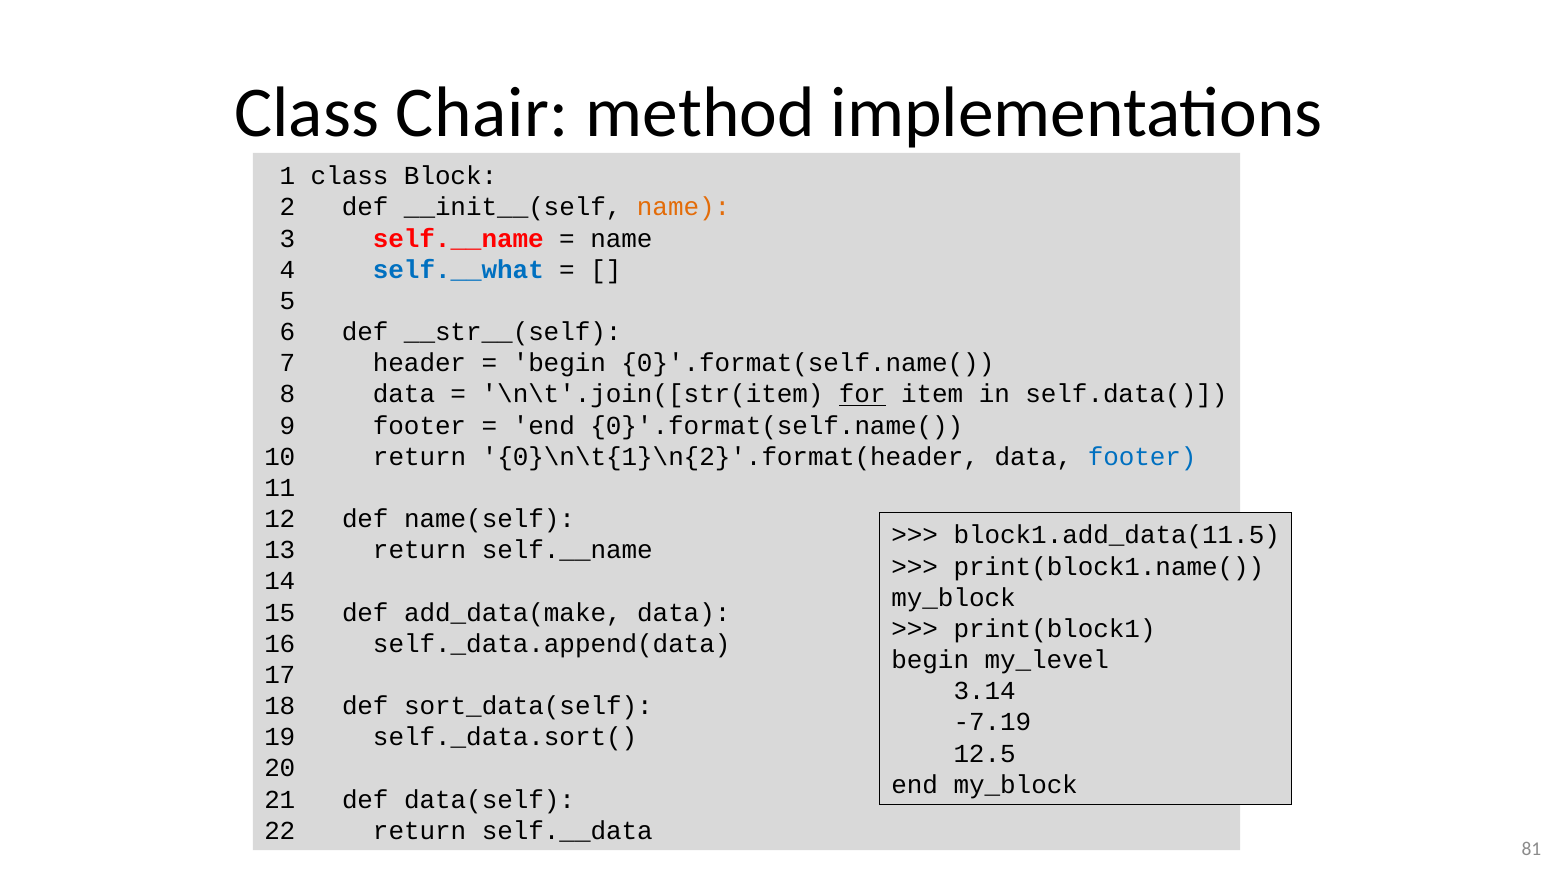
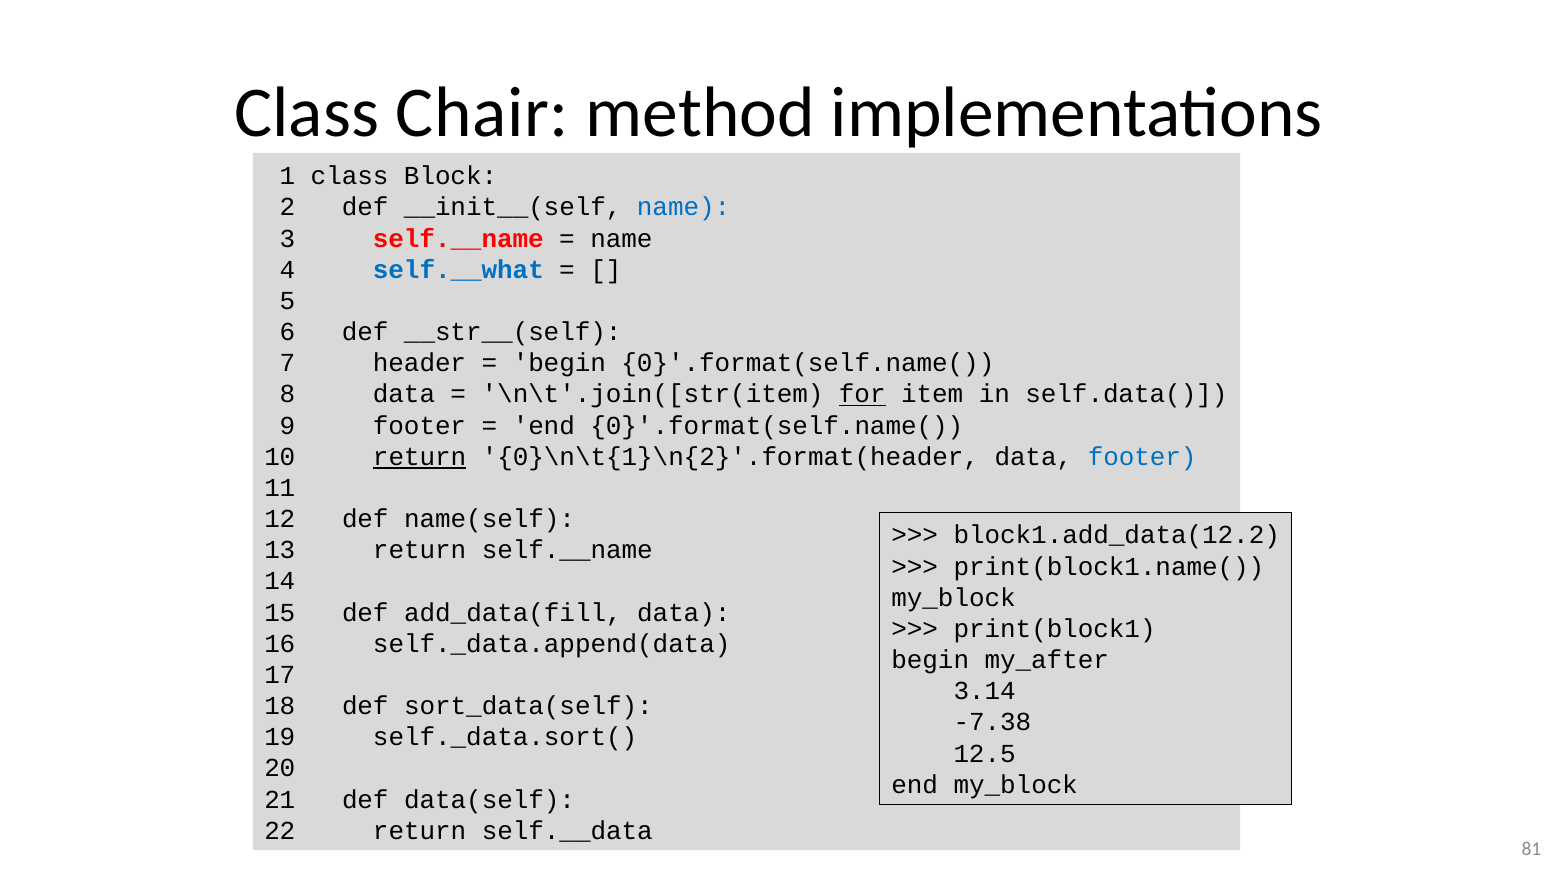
name at (684, 207) colour: orange -> blue
return at (420, 457) underline: none -> present
block1.add_data(11.5: block1.add_data(11.5 -> block1.add_data(12.2
add_data(make: add_data(make -> add_data(fill
my_level: my_level -> my_after
-7.19: -7.19 -> -7.38
